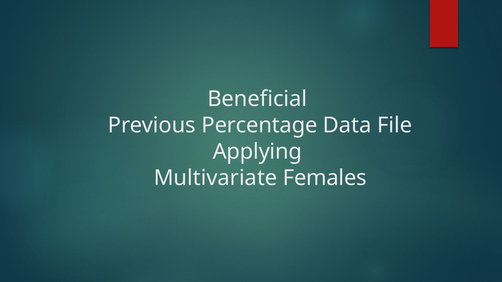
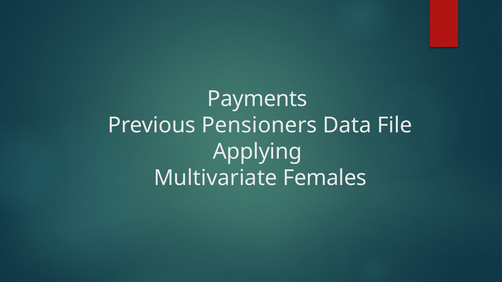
Beneficial: Beneficial -> Payments
Percentage: Percentage -> Pensioners
